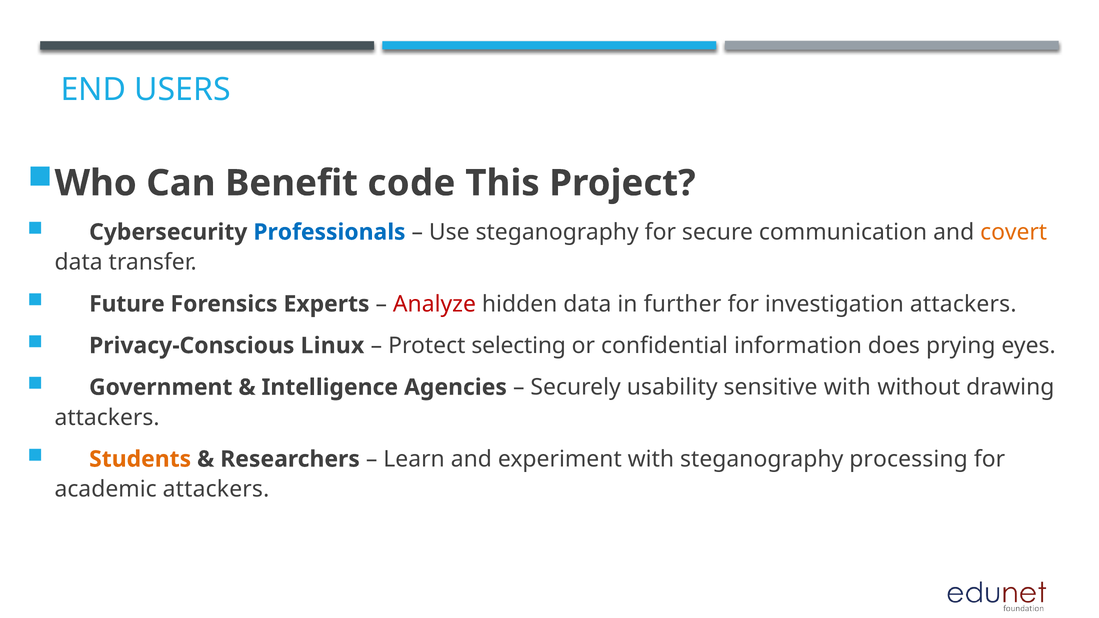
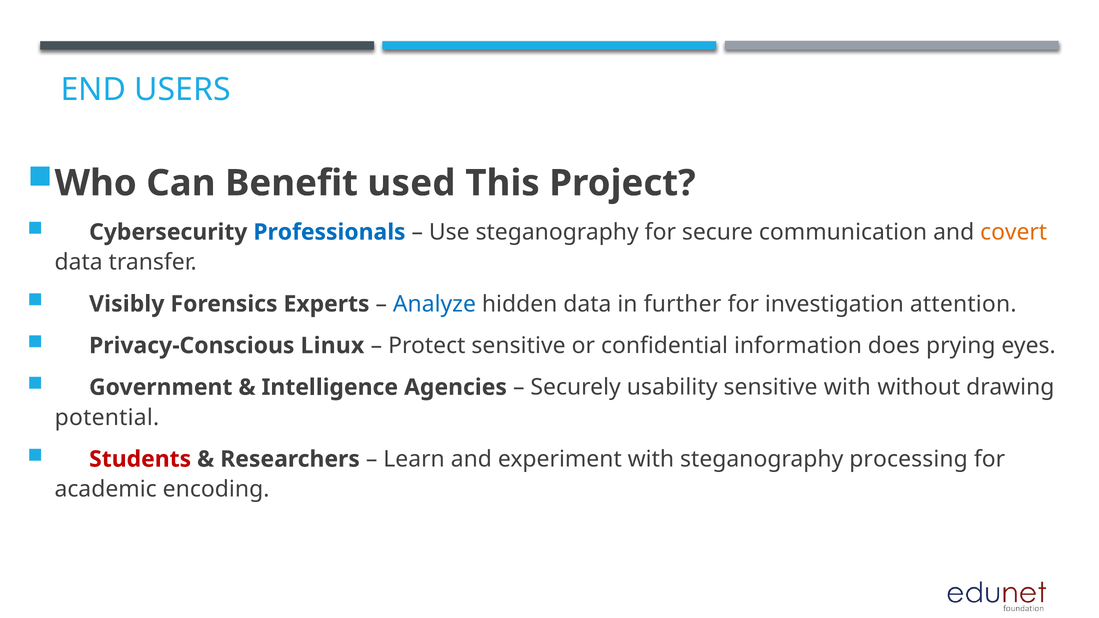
code: code -> used
Future: Future -> Visibly
Analyze colour: red -> blue
investigation attackers: attackers -> attention
Protect selecting: selecting -> sensitive
attackers at (107, 418): attackers -> potential
Students colour: orange -> red
academic attackers: attackers -> encoding
